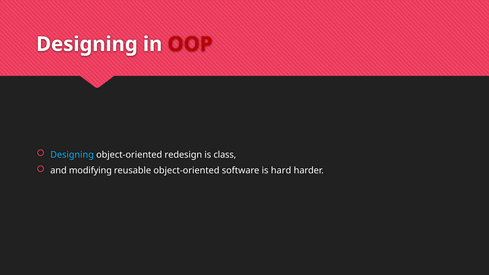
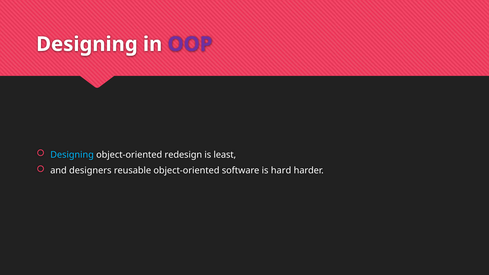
OOP colour: red -> purple
class: class -> least
modifying: modifying -> designers
